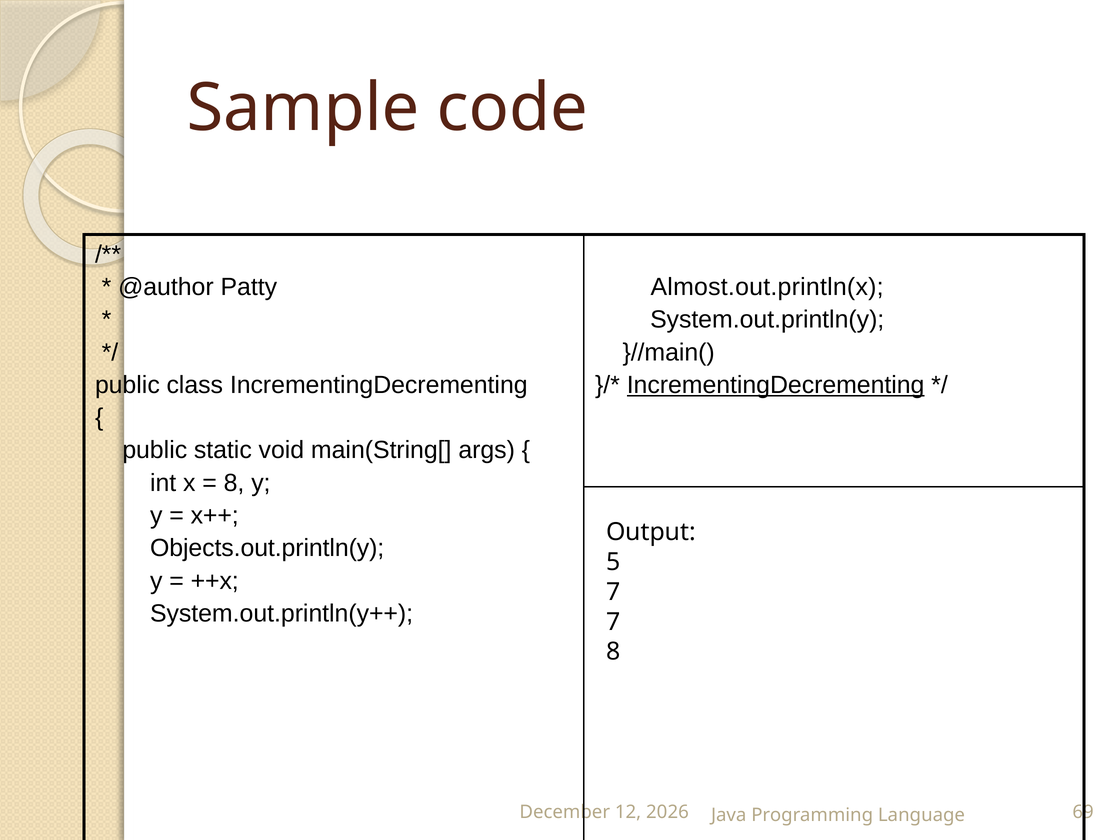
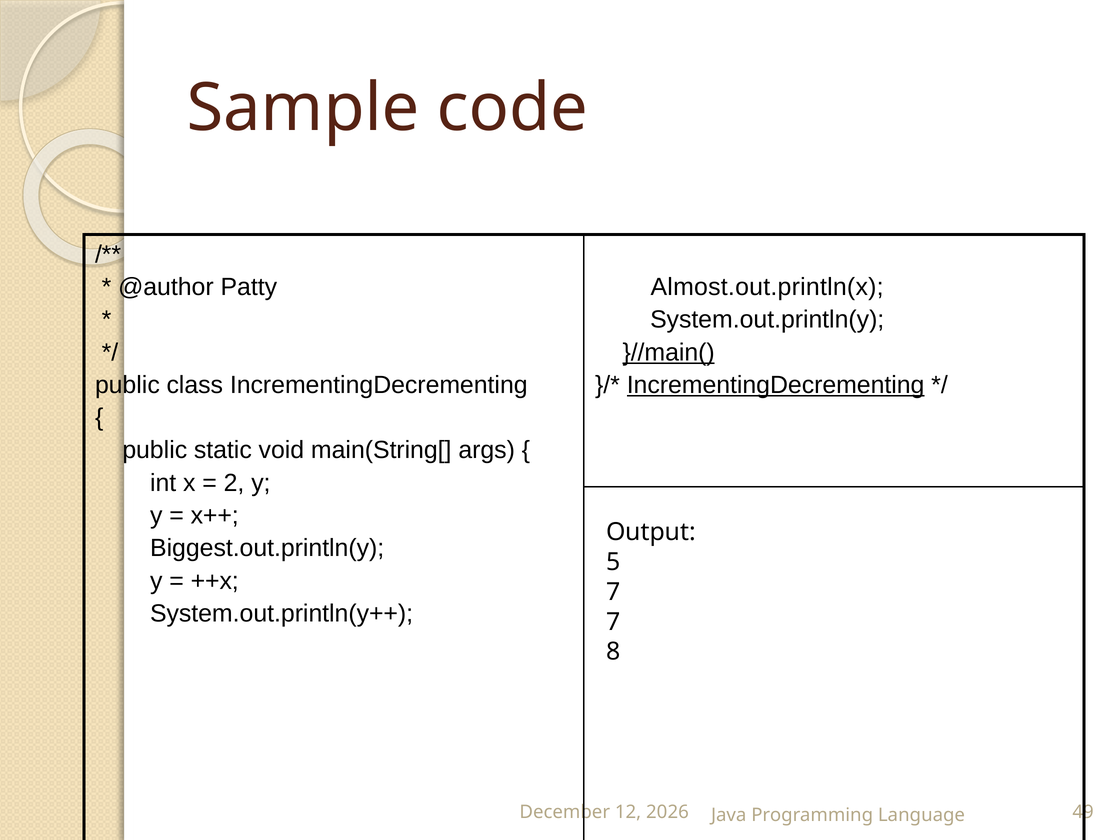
}//main( underline: none -> present
8 at (234, 483): 8 -> 2
Objects.out.println(y: Objects.out.println(y -> Biggest.out.println(y
69: 69 -> 49
